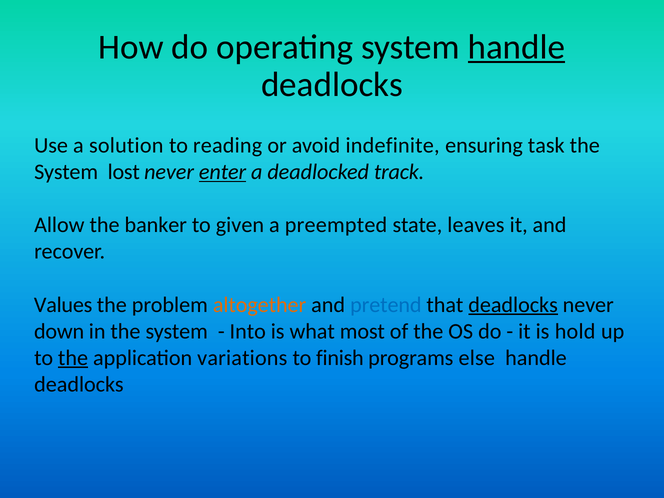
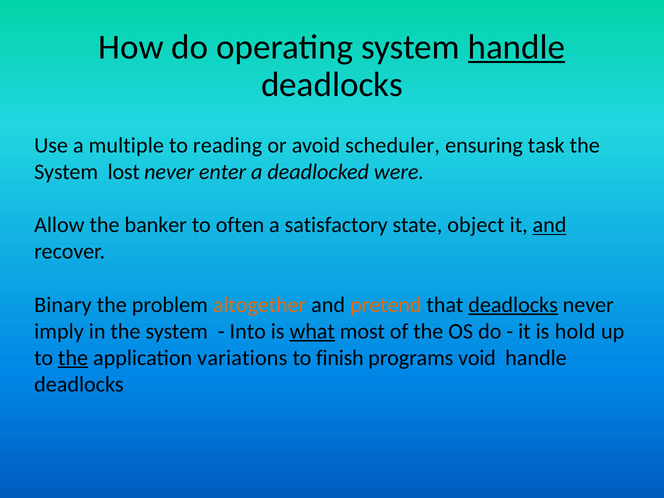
solution: solution -> multiple
indefinite: indefinite -> scheduler
enter underline: present -> none
track: track -> were
given: given -> often
preempted: preempted -> satisfactory
leaves: leaves -> object
and at (550, 225) underline: none -> present
Values: Values -> Binary
pretend colour: blue -> orange
down: down -> imply
what underline: none -> present
else: else -> void
